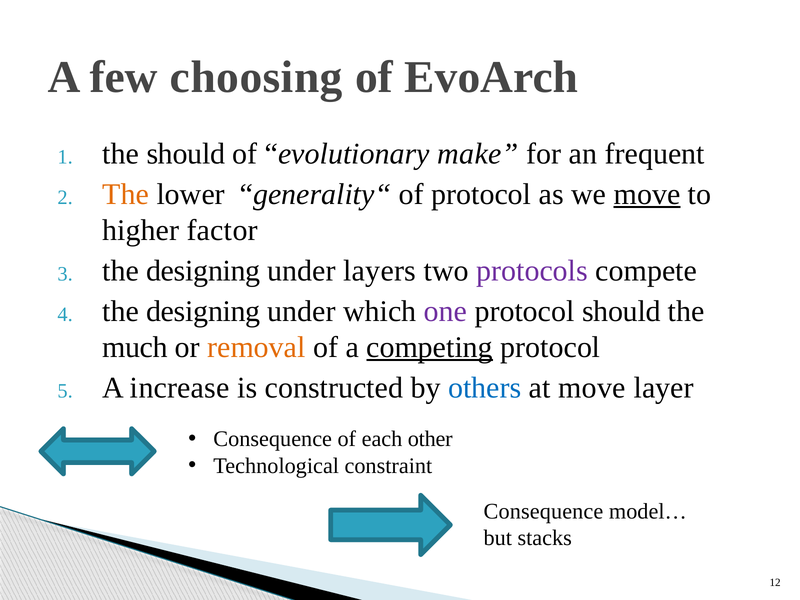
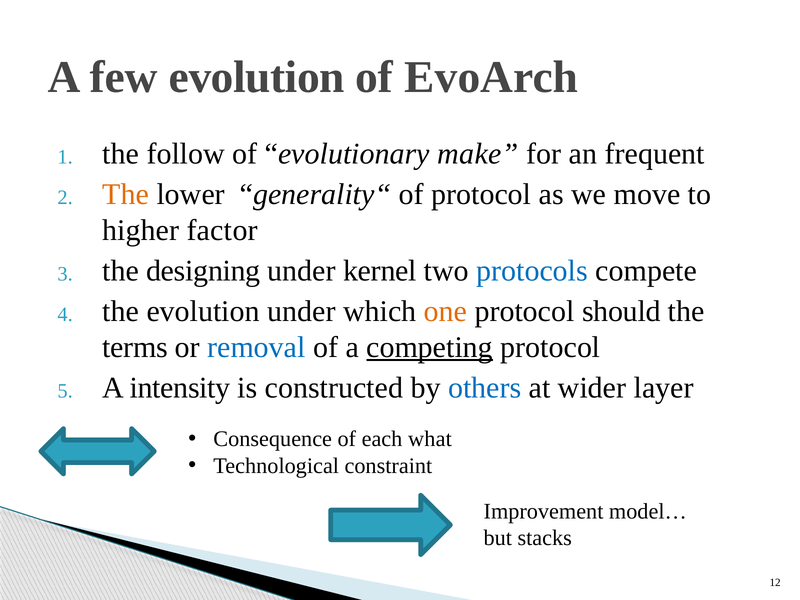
few choosing: choosing -> evolution
the should: should -> follow
move at (647, 194) underline: present -> none
layers: layers -> kernel
protocols colour: purple -> blue
designing at (203, 311): designing -> evolution
one colour: purple -> orange
much: much -> terms
removal colour: orange -> blue
increase: increase -> intensity
at move: move -> wider
other: other -> what
Consequence at (543, 511): Consequence -> Improvement
